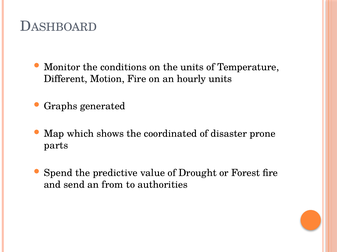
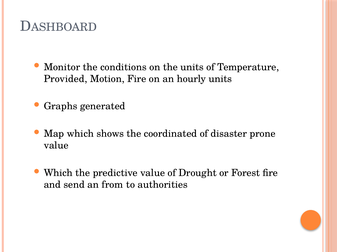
Different: Different -> Provided
parts at (56, 146): parts -> value
Spend at (58, 173): Spend -> Which
